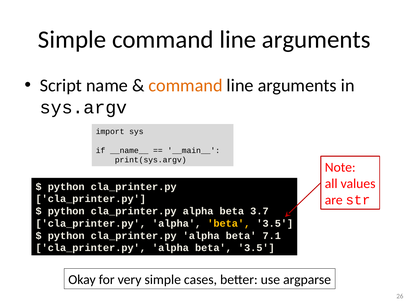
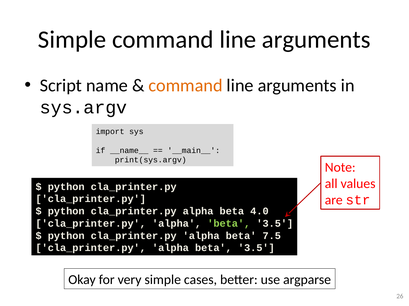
3.7: 3.7 -> 4.0
beta at (229, 224) colour: yellow -> light green
7.1: 7.1 -> 7.5
